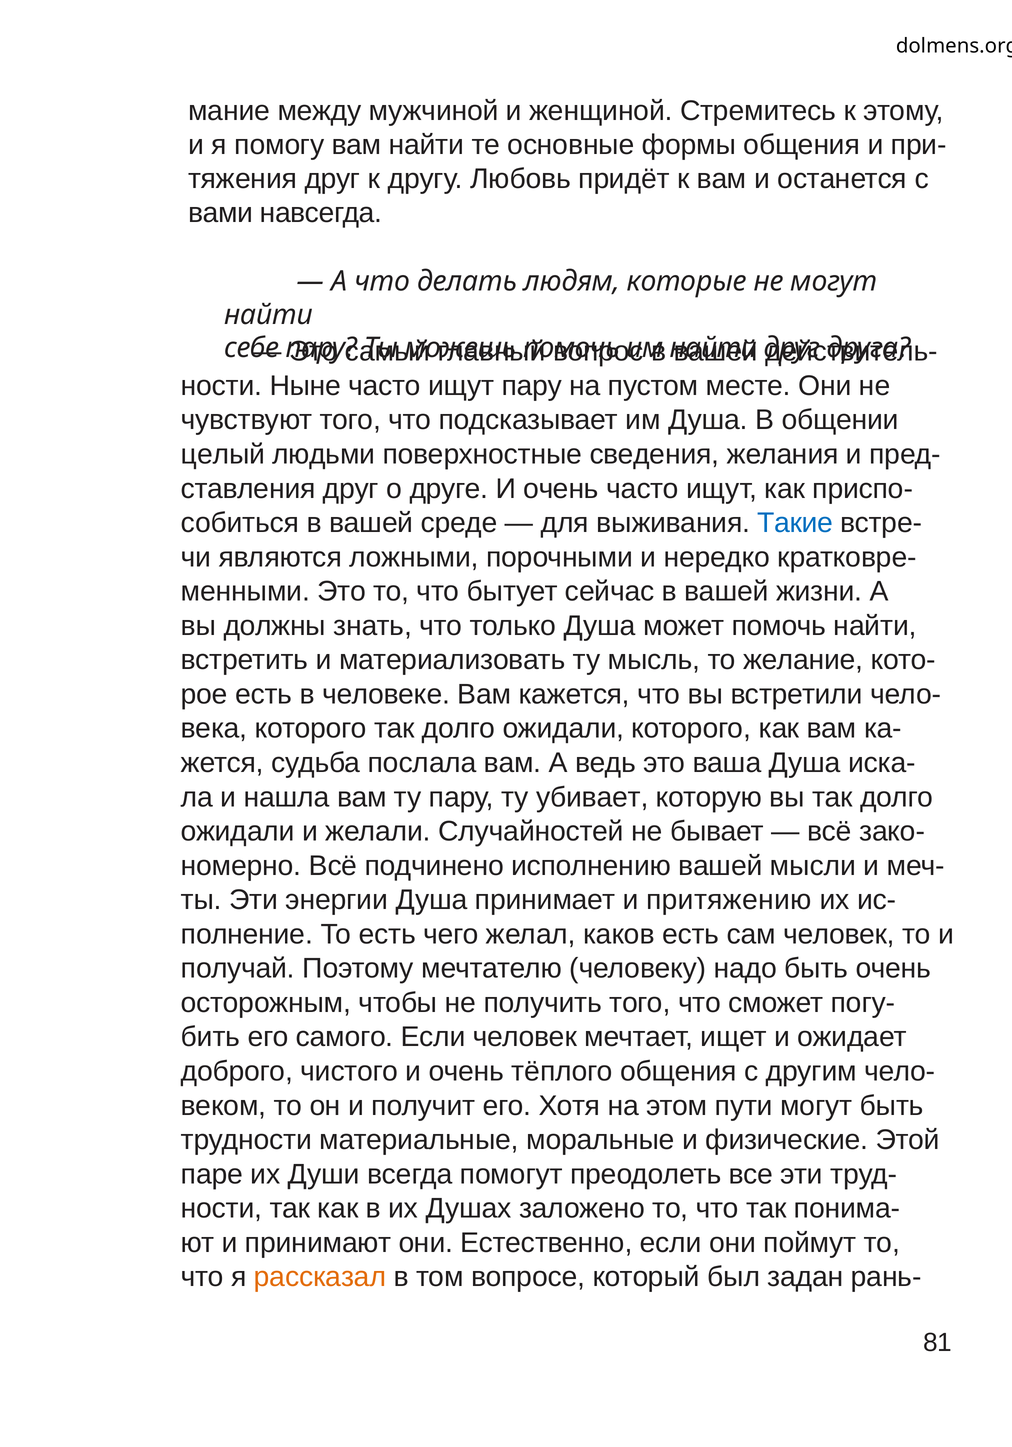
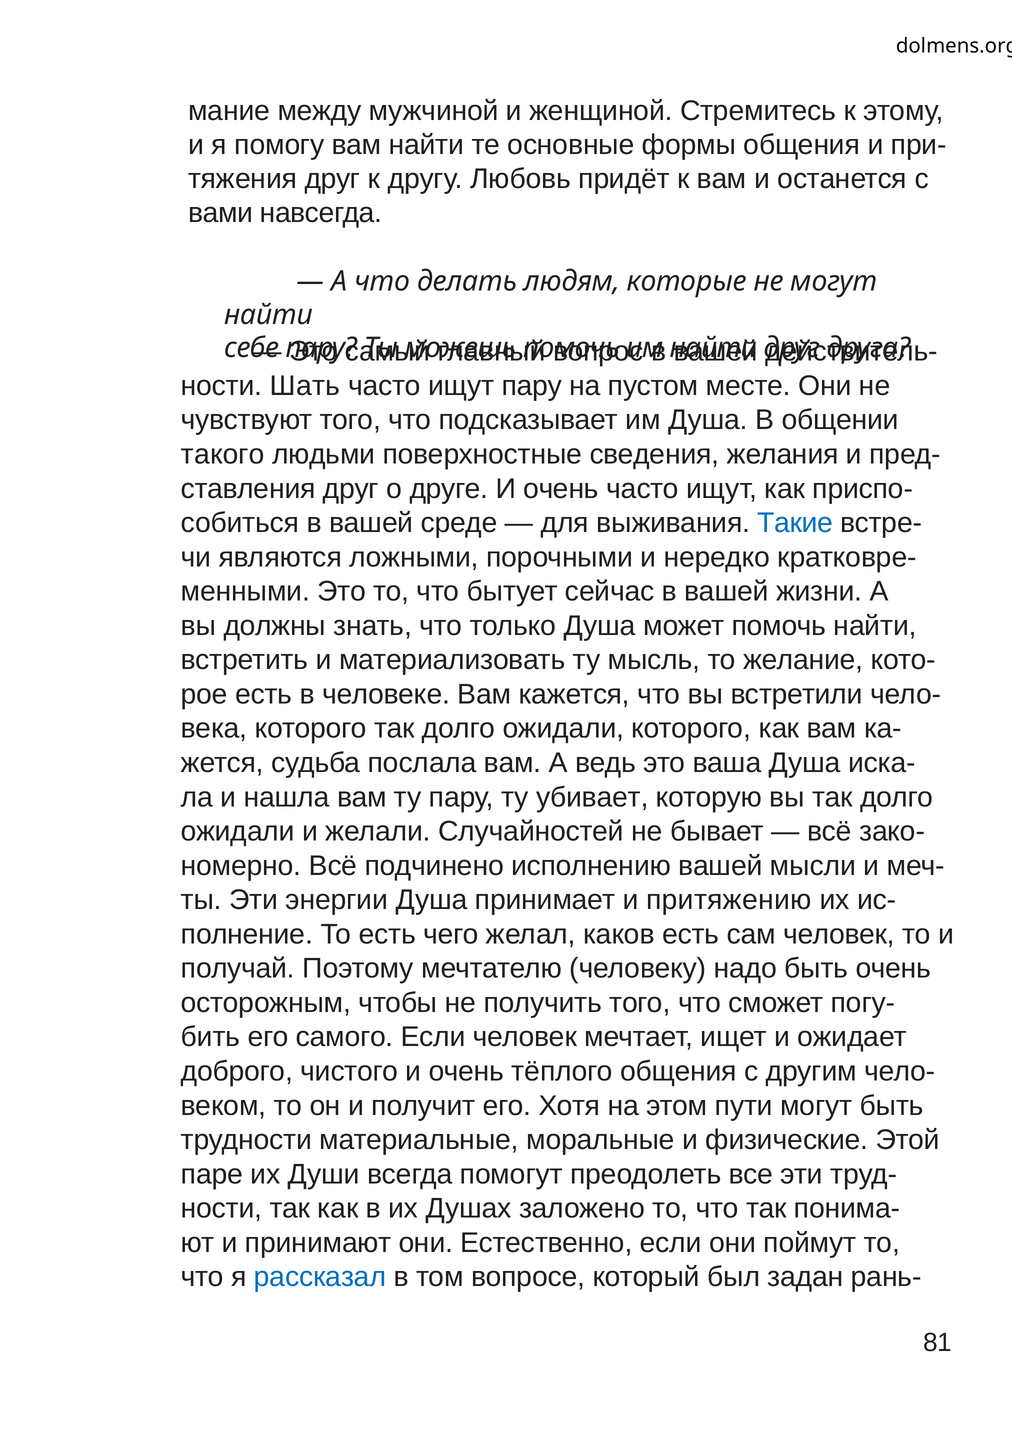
Ныне: Ныне -> Шать
целый: целый -> такого
рассказал colour: orange -> blue
